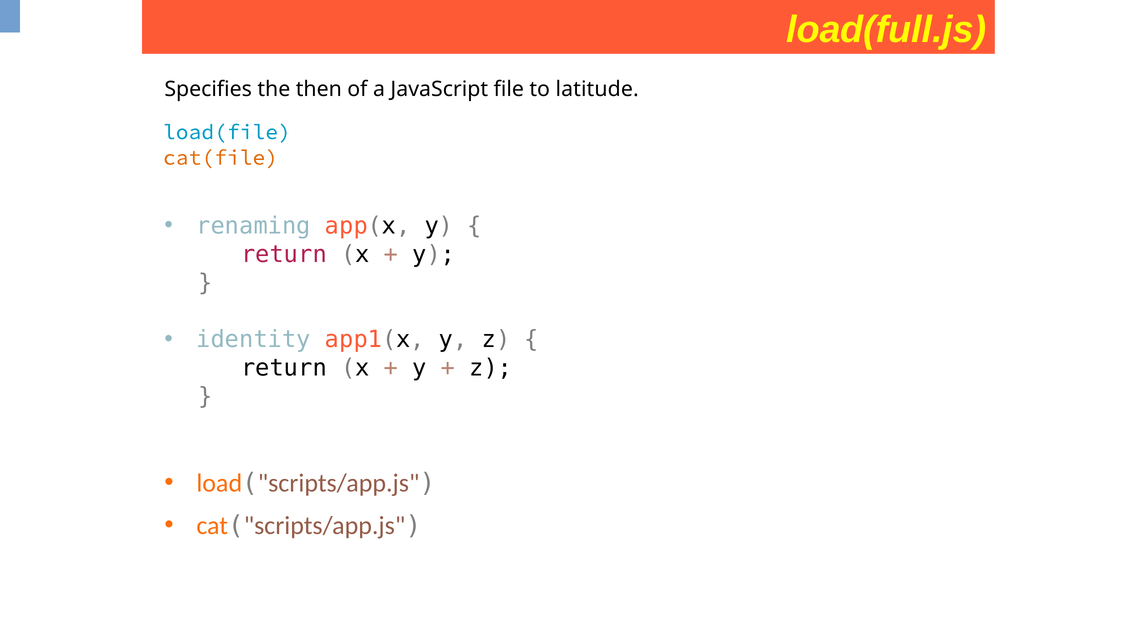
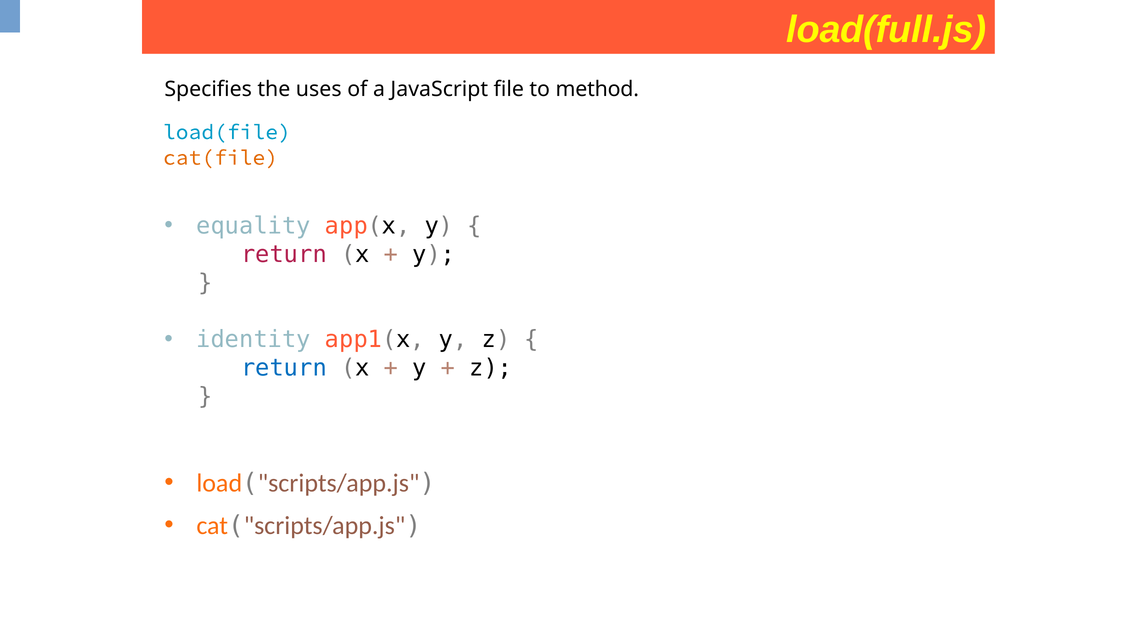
then: then -> uses
latitude: latitude -> method
renaming: renaming -> equality
return at (284, 368) colour: black -> blue
